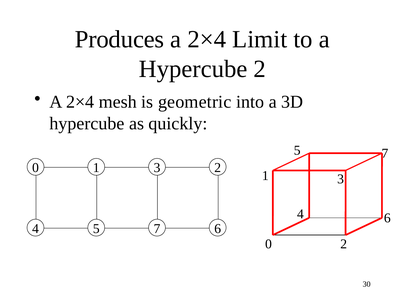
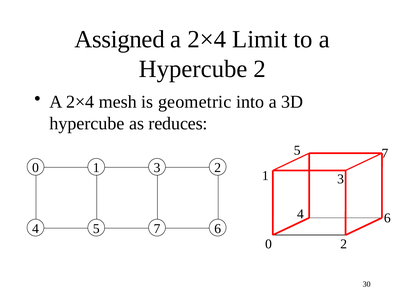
Produces: Produces -> Assigned
quickly: quickly -> reduces
